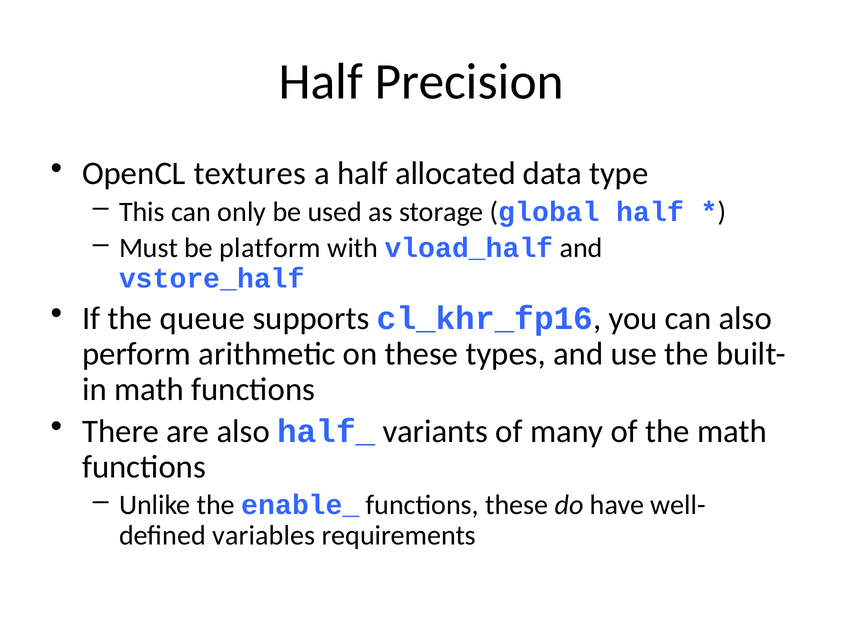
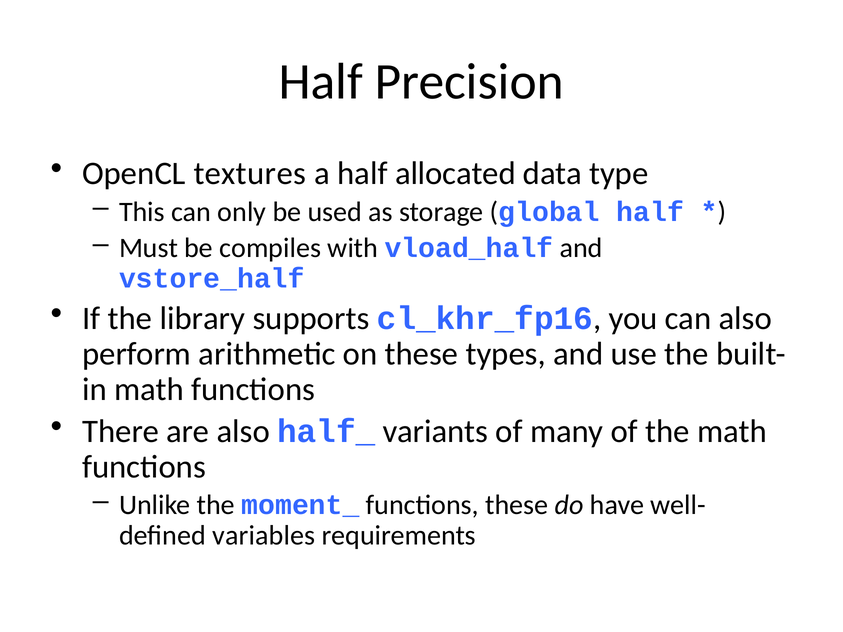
platform: platform -> compiles
queue: queue -> library
enable_: enable_ -> moment_
